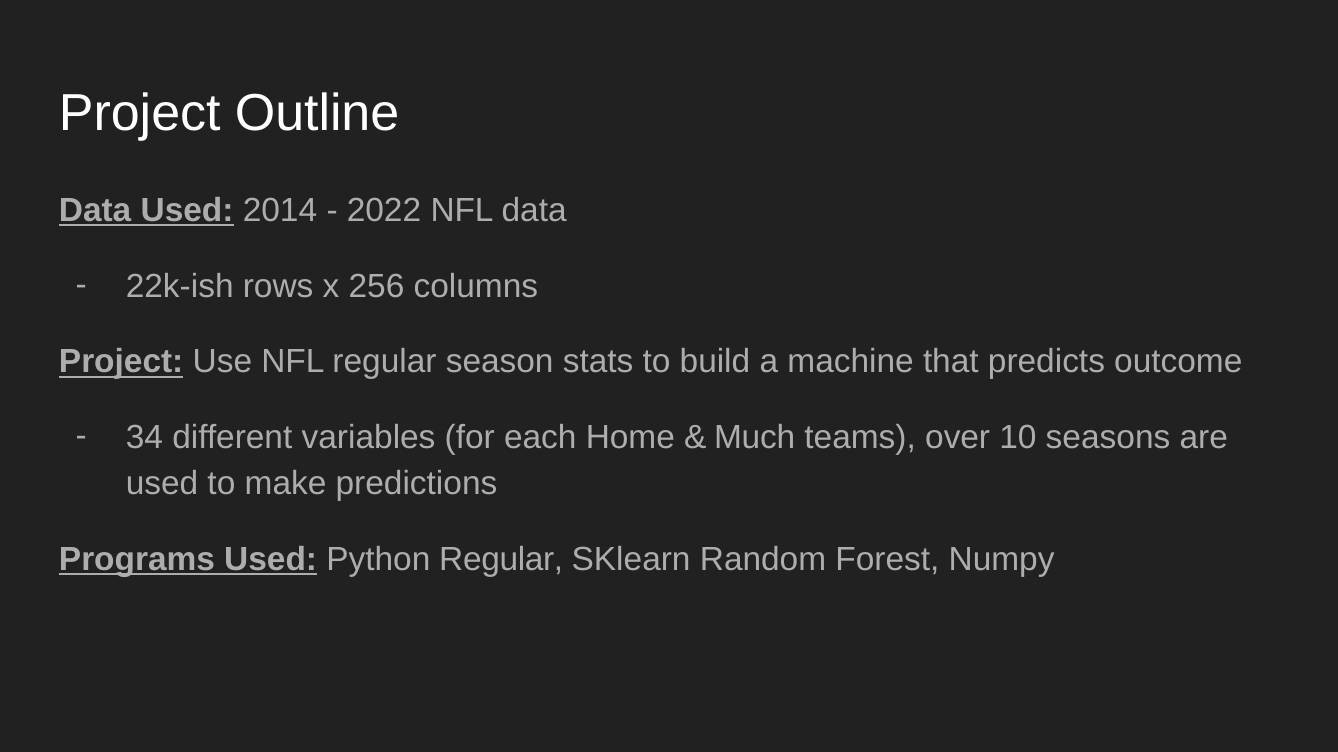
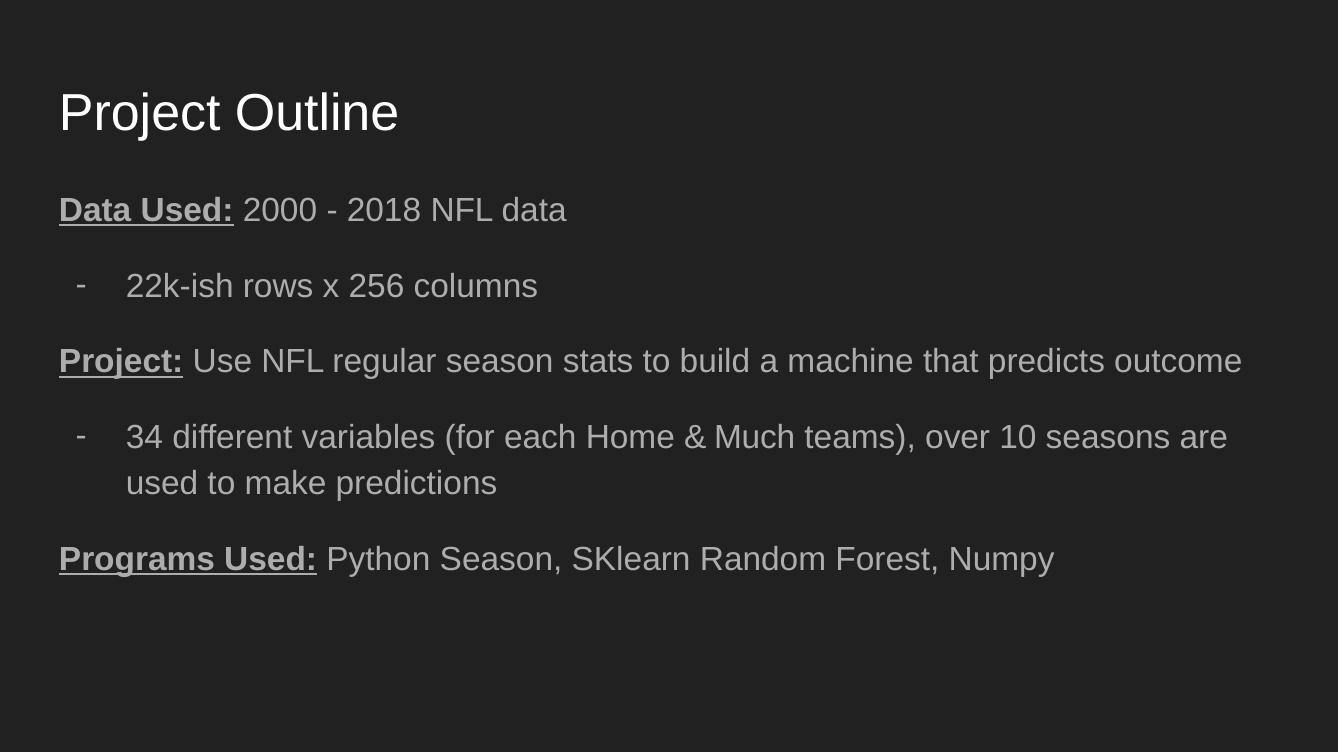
2014: 2014 -> 2000
2022: 2022 -> 2018
Python Regular: Regular -> Season
